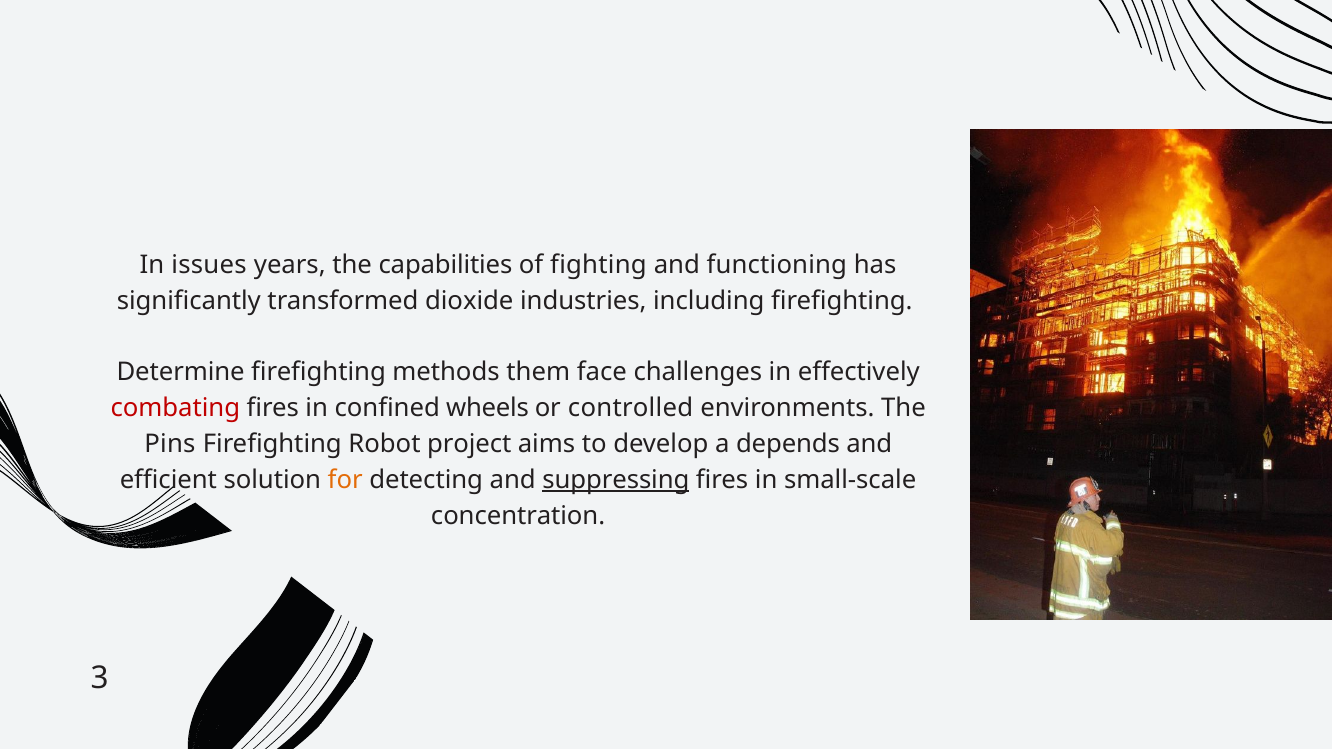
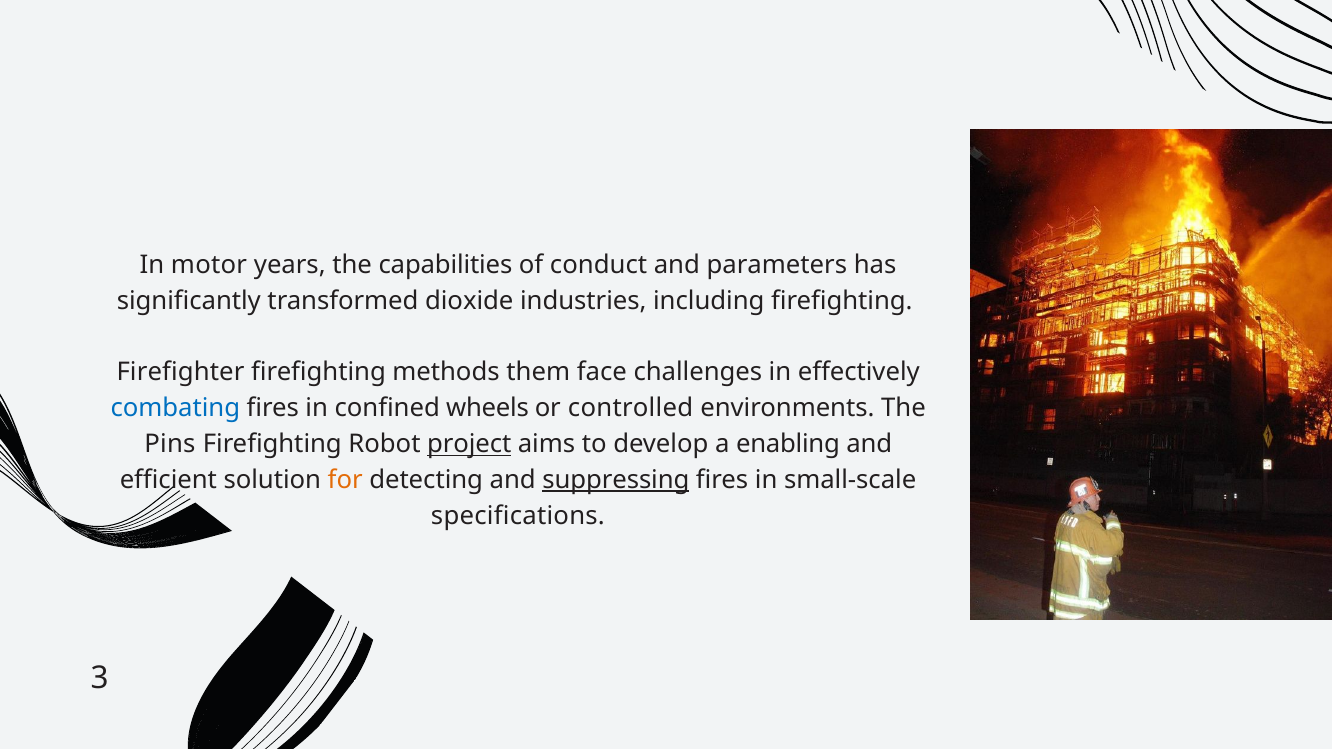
issues: issues -> motor
fighting: fighting -> conduct
functioning: functioning -> parameters
Determine: Determine -> Firefighter
combating colour: red -> blue
project underline: none -> present
depends: depends -> enabling
concentration: concentration -> specifications
